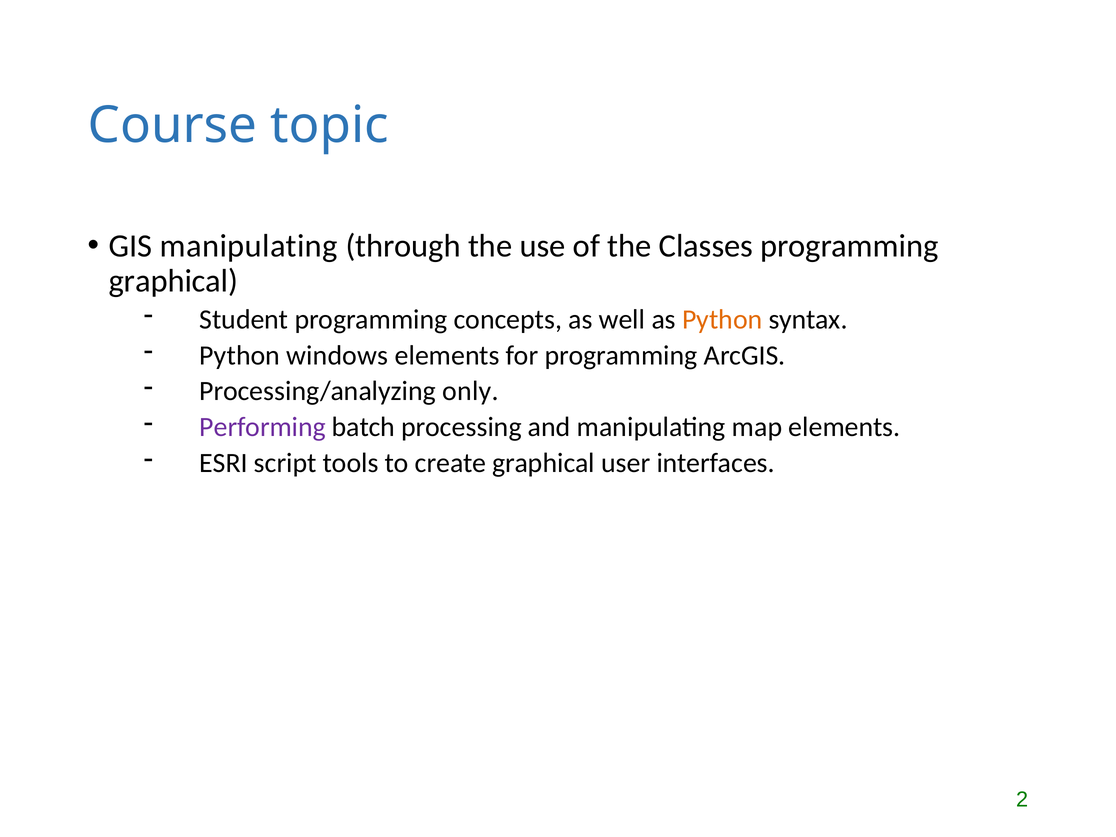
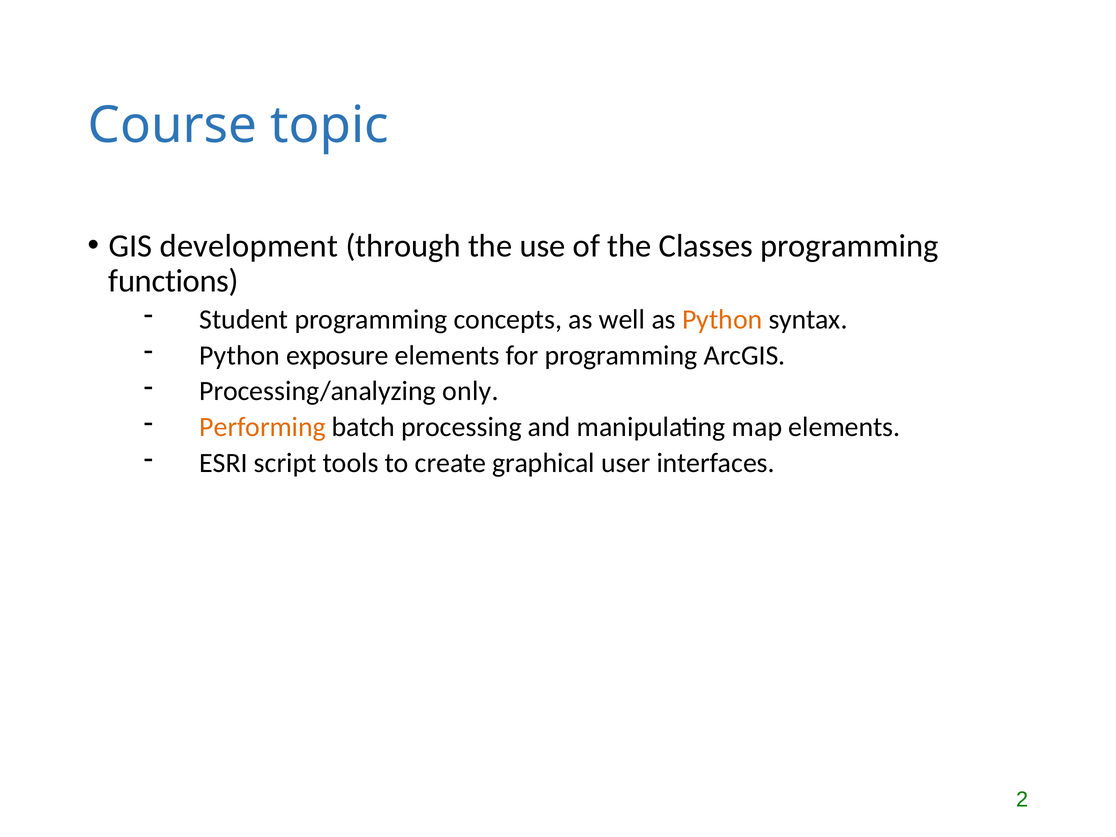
GIS manipulating: manipulating -> development
graphical at (173, 281): graphical -> functions
windows: windows -> exposure
Performing colour: purple -> orange
